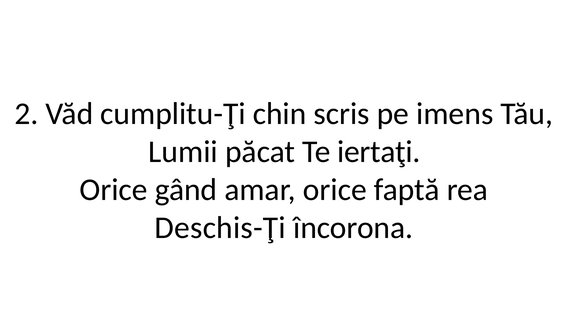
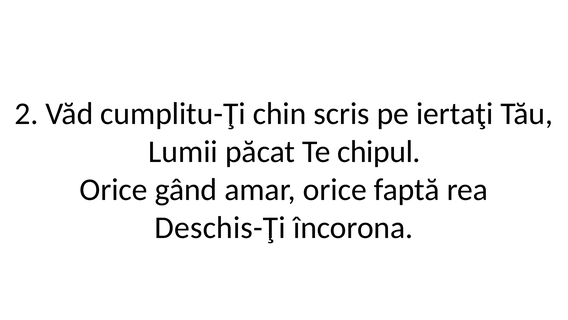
imens: imens -> iertaţi
iertaţi: iertaţi -> chipul
